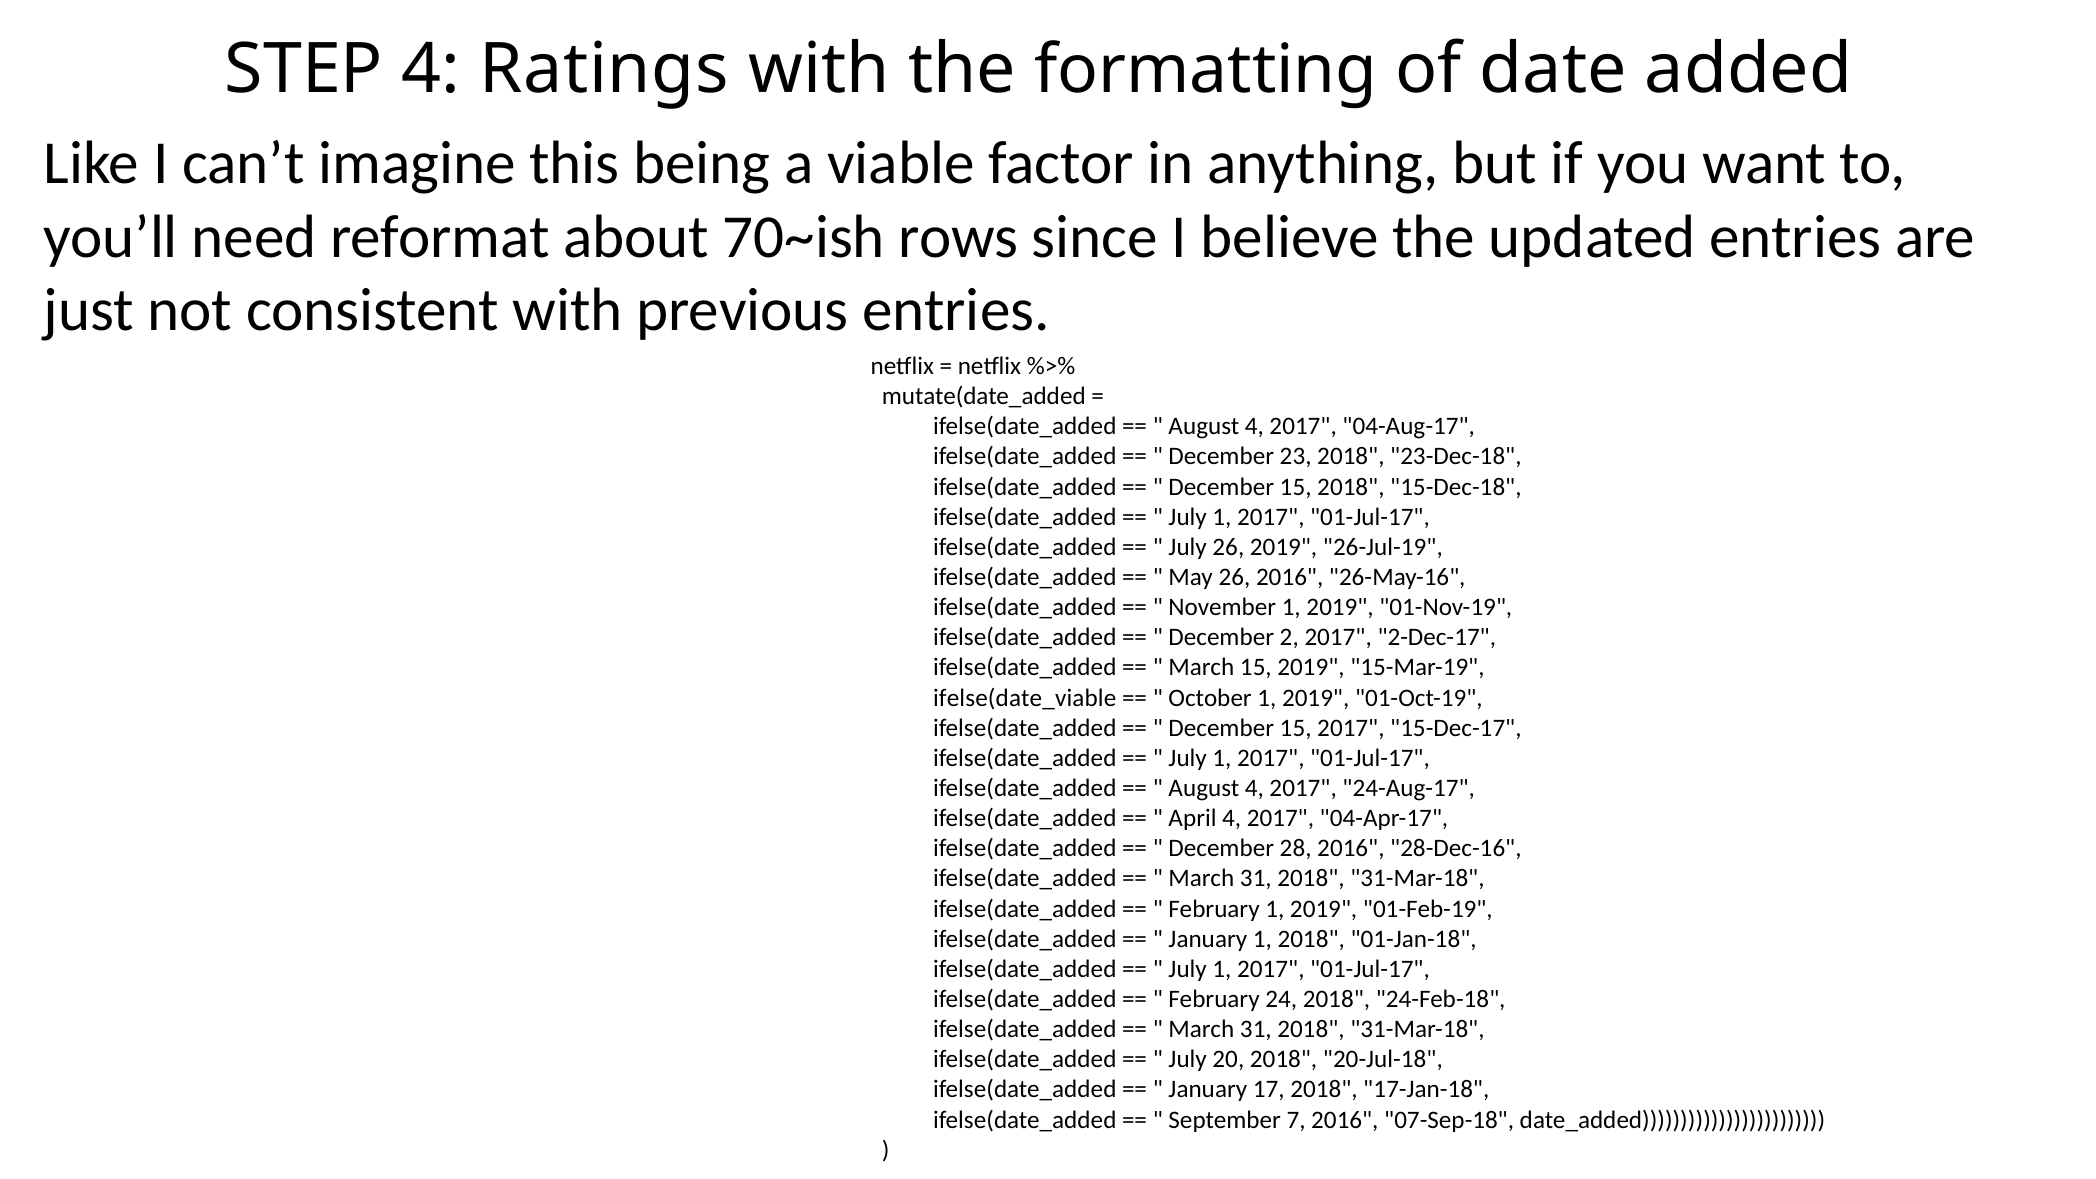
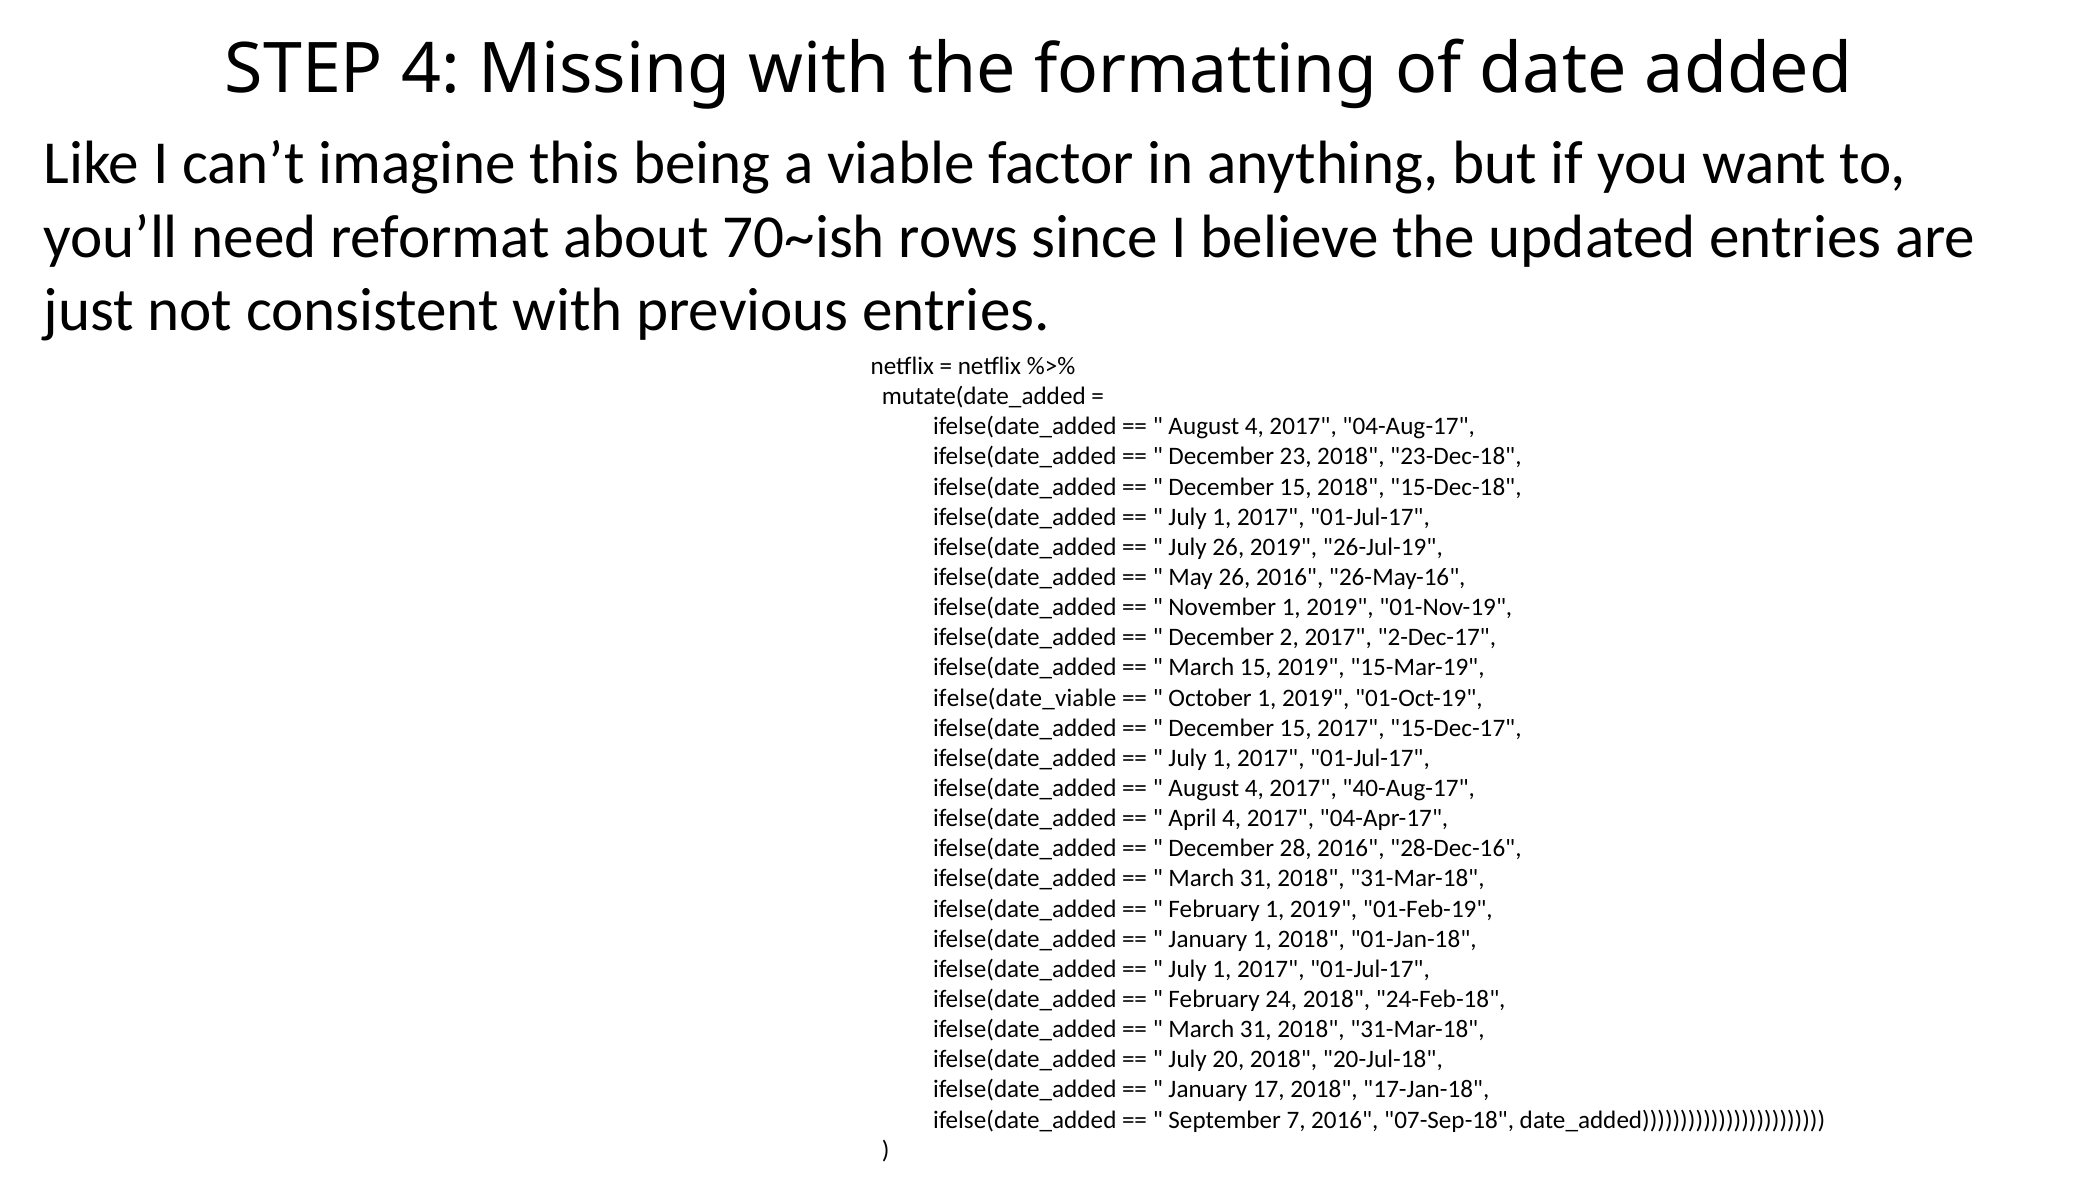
Ratings: Ratings -> Missing
24-Aug-17: 24-Aug-17 -> 40-Aug-17
